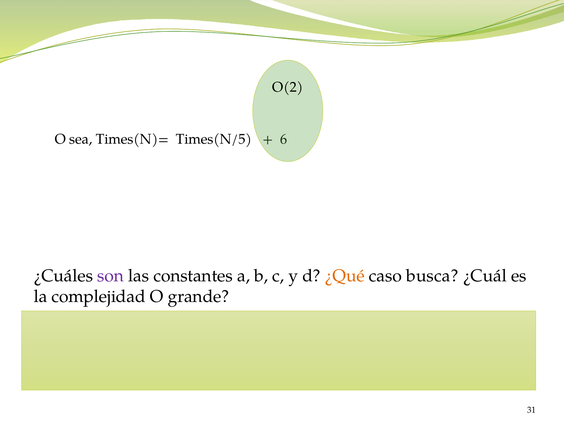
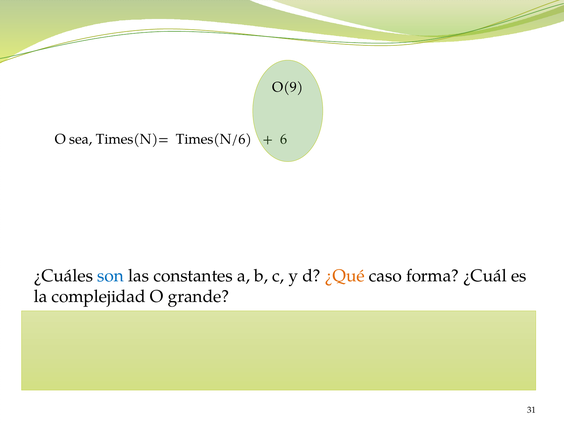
O(2: O(2 -> O(9
Times(N/5: Times(N/5 -> Times(N/6
son at (111, 276) colour: purple -> blue
busca: busca -> forma
